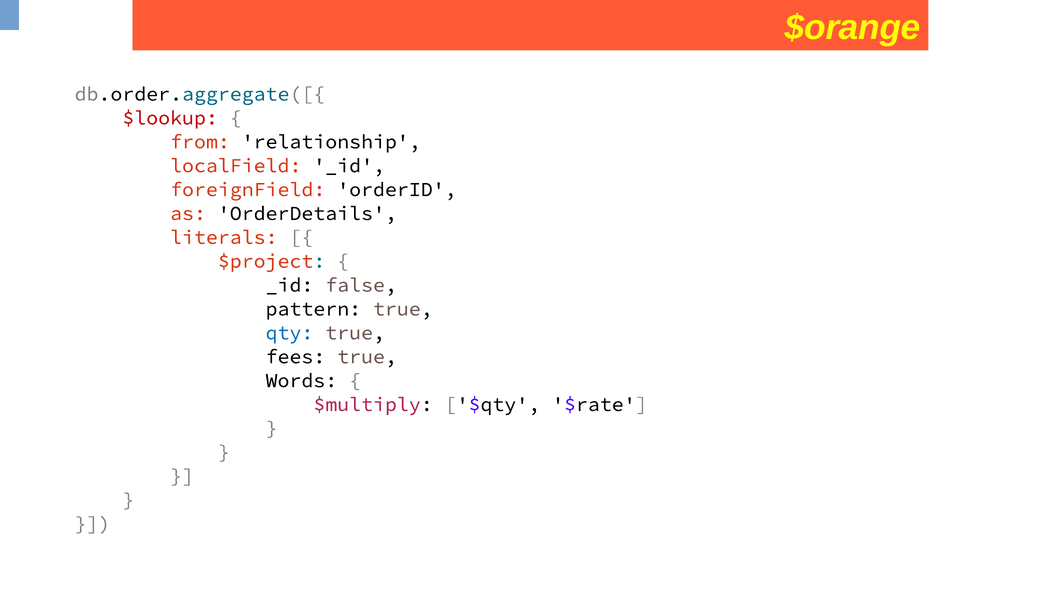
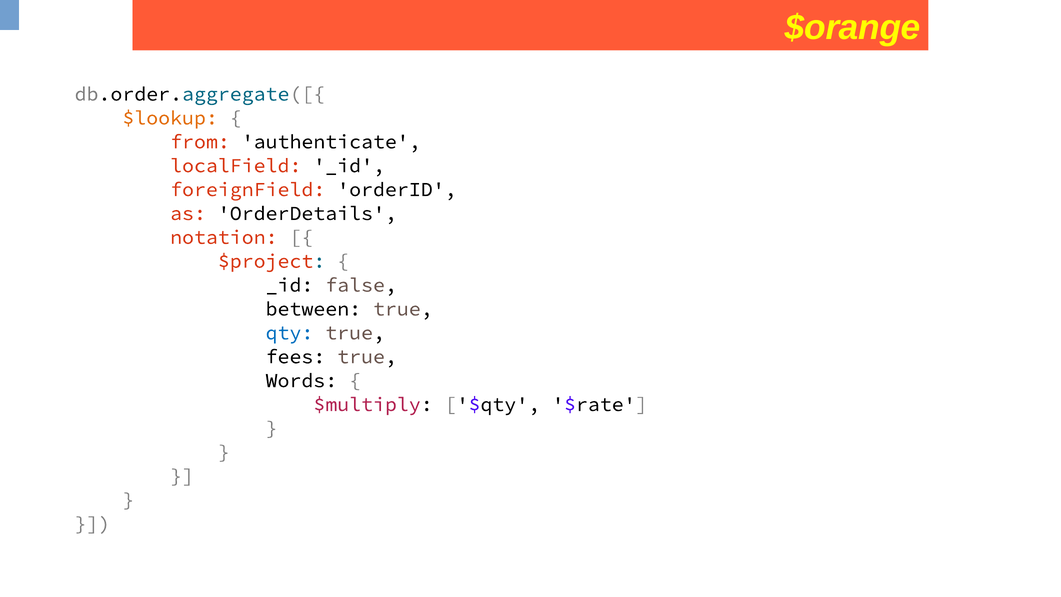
$lookup colour: red -> orange
relationship: relationship -> authenticate
literals: literals -> notation
pattern: pattern -> between
